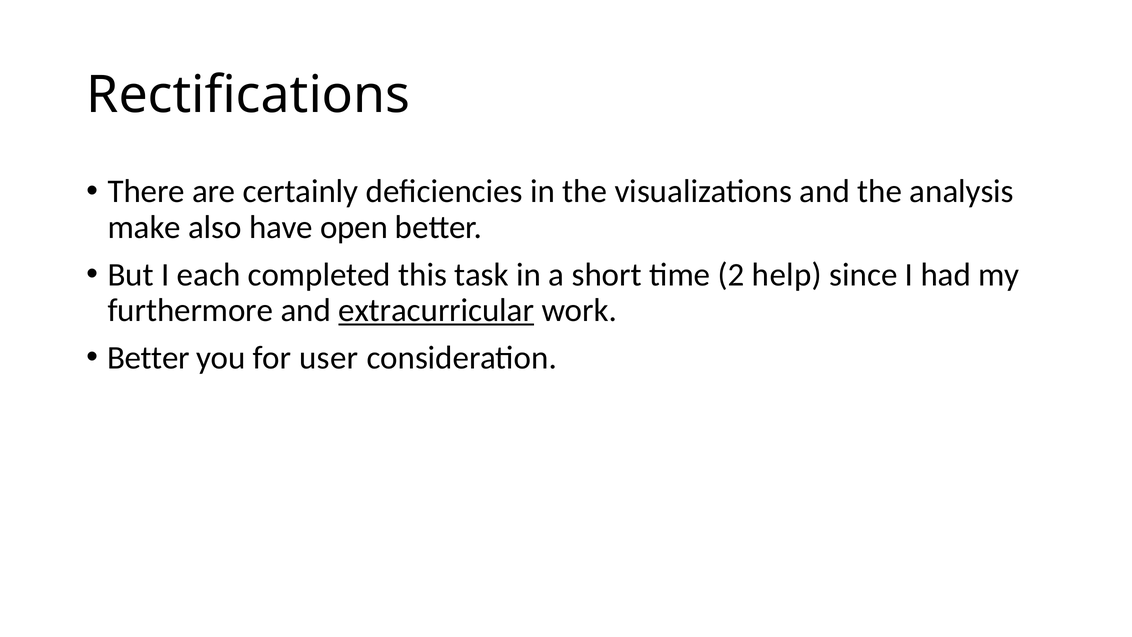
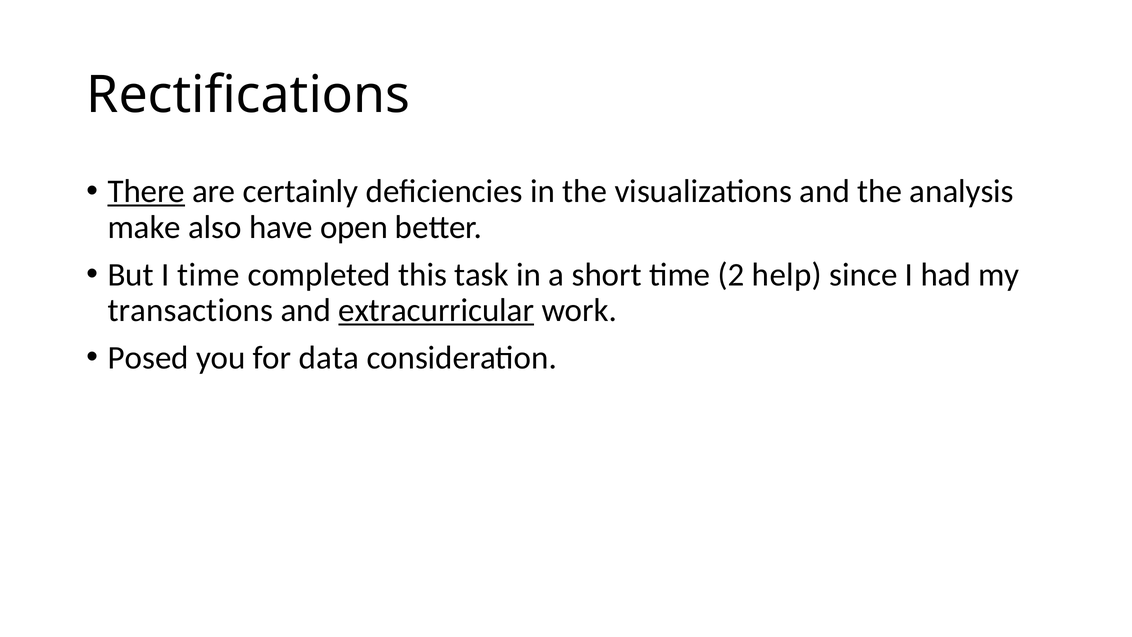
There underline: none -> present
I each: each -> time
furthermore: furthermore -> transactions
Better at (148, 358): Better -> Posed
user: user -> data
